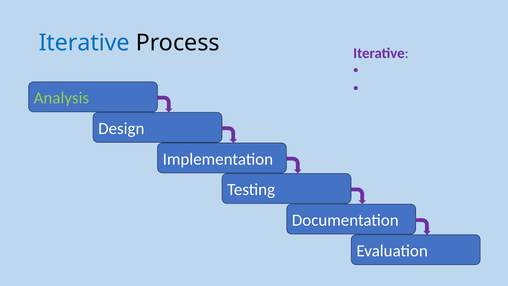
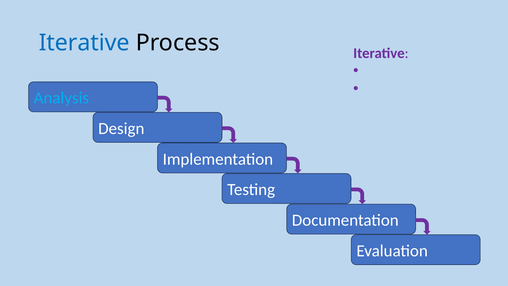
Analysis colour: light green -> light blue
